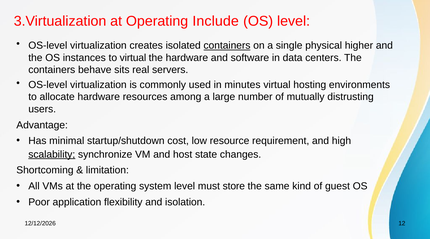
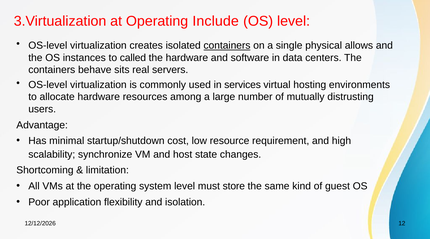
higher: higher -> allows
to virtual: virtual -> called
minutes: minutes -> services
scalability underline: present -> none
